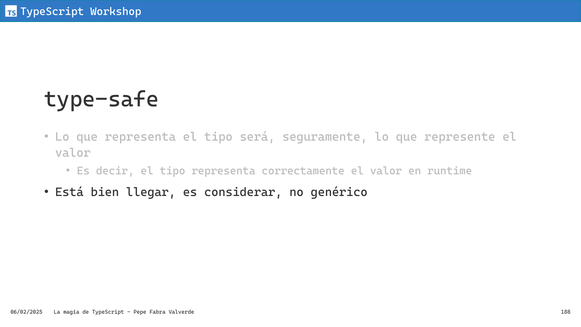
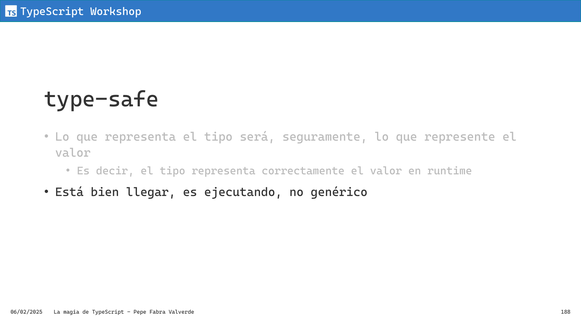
considerar: considerar -> ejecutando
